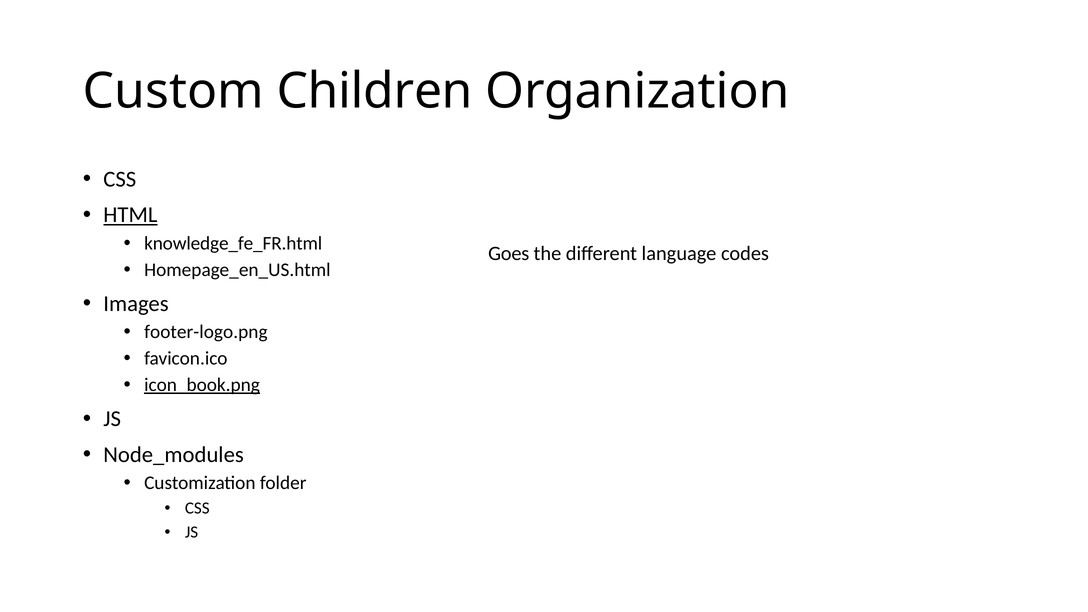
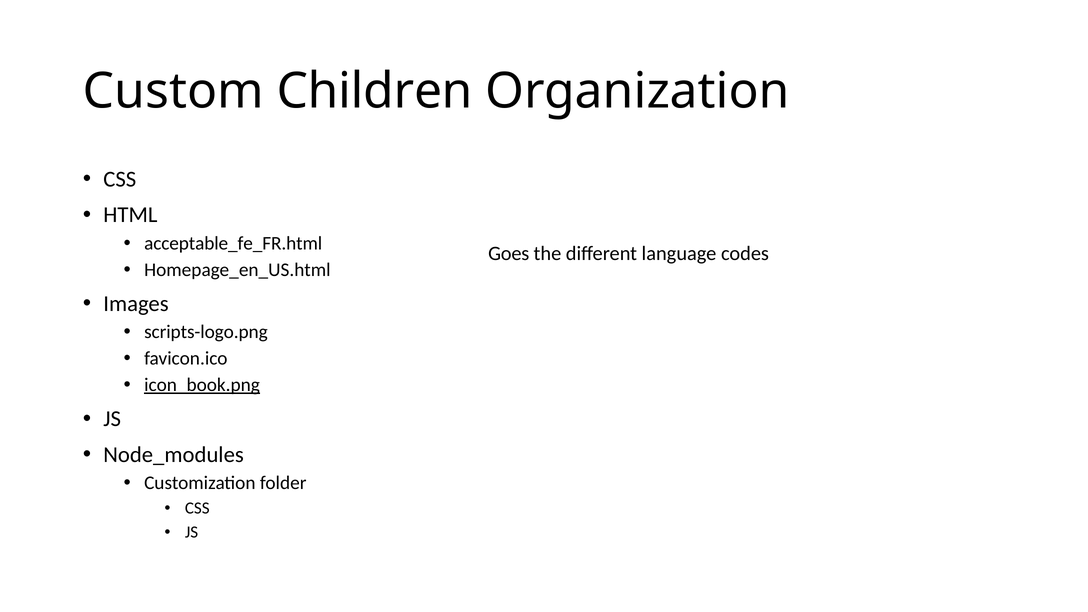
HTML underline: present -> none
knowledge_fe_FR.html: knowledge_fe_FR.html -> acceptable_fe_FR.html
footer-logo.png: footer-logo.png -> scripts-logo.png
